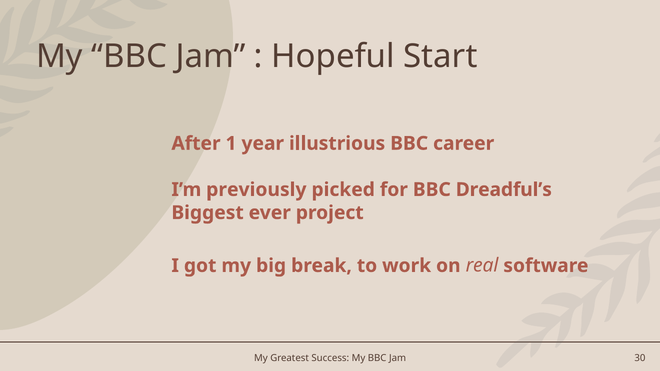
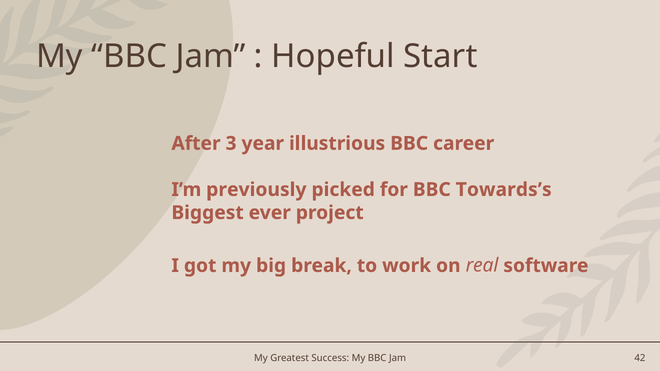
1: 1 -> 3
Dreadful’s: Dreadful’s -> Towards’s
30: 30 -> 42
